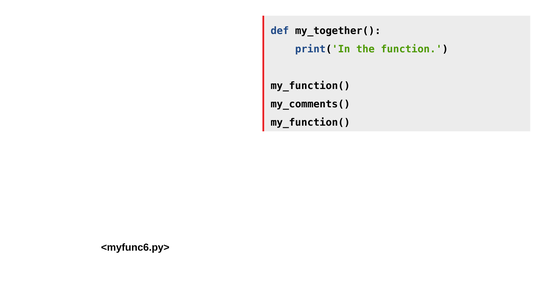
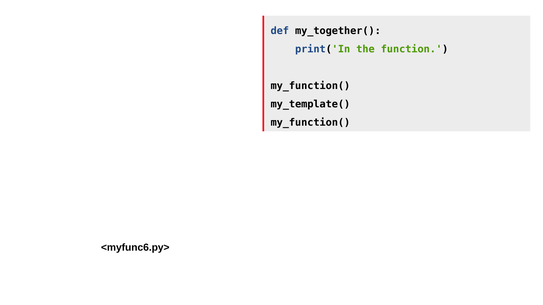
my_comments(: my_comments( -> my_template(
